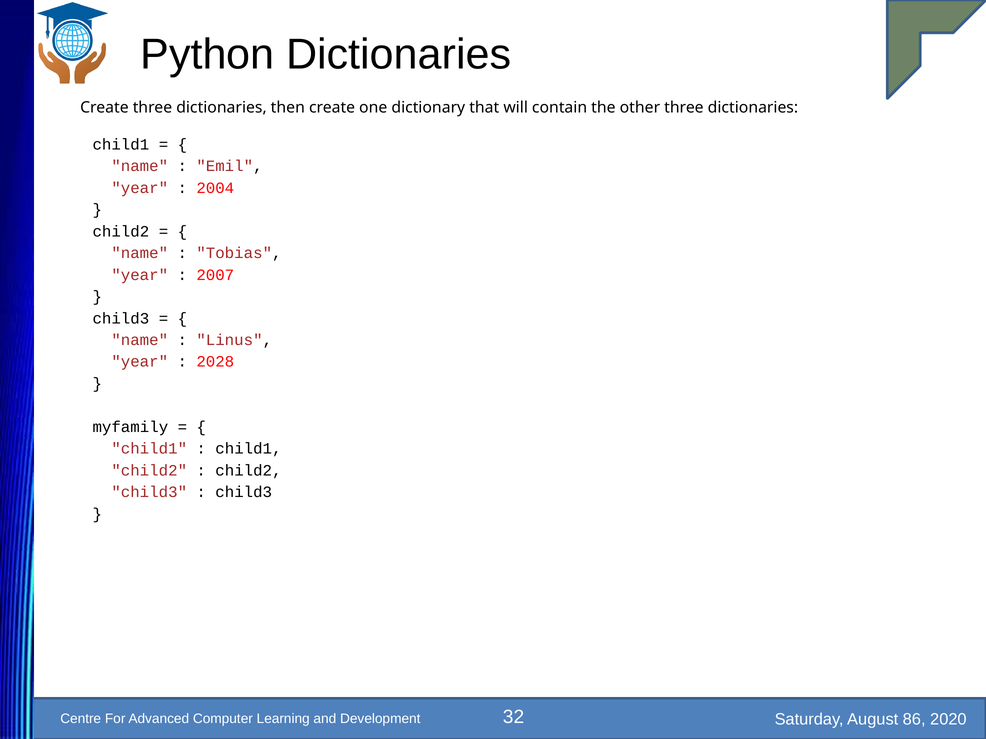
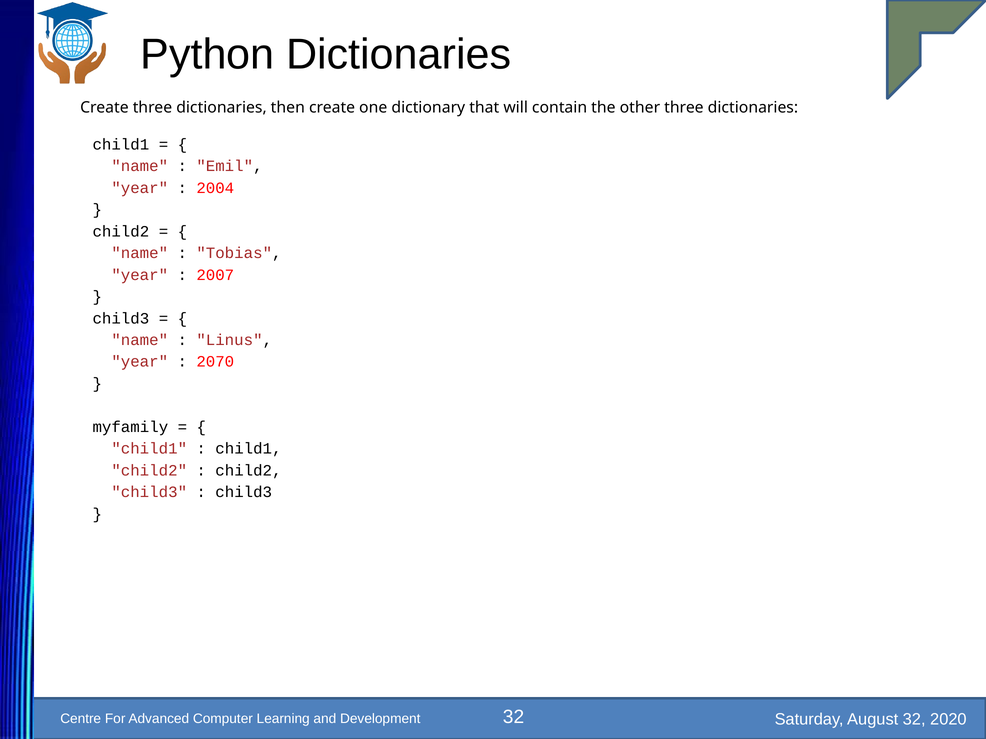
2028: 2028 -> 2070
August 86: 86 -> 32
